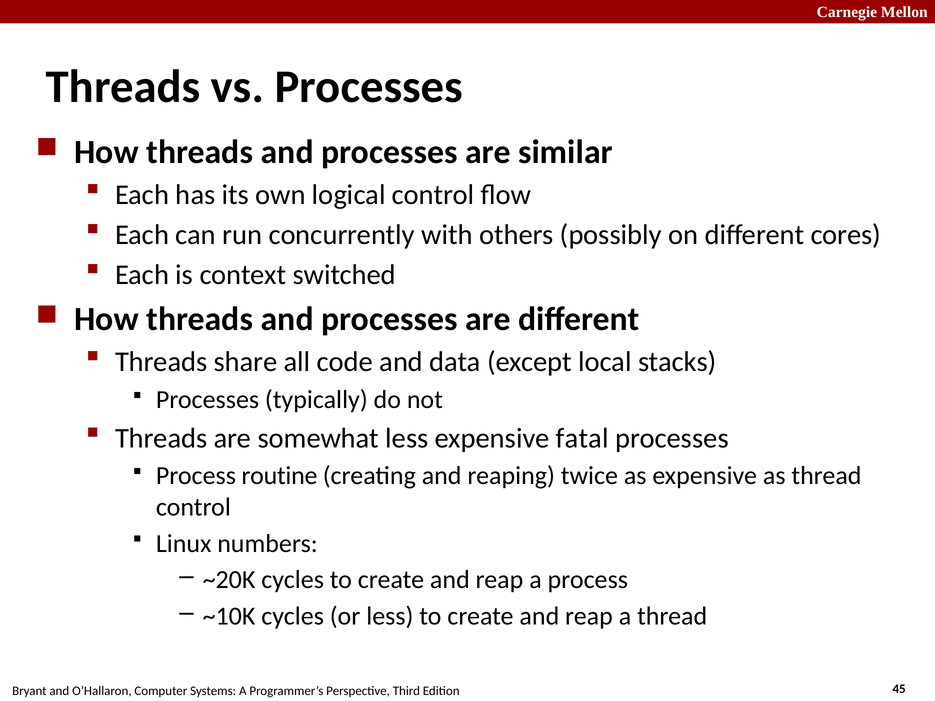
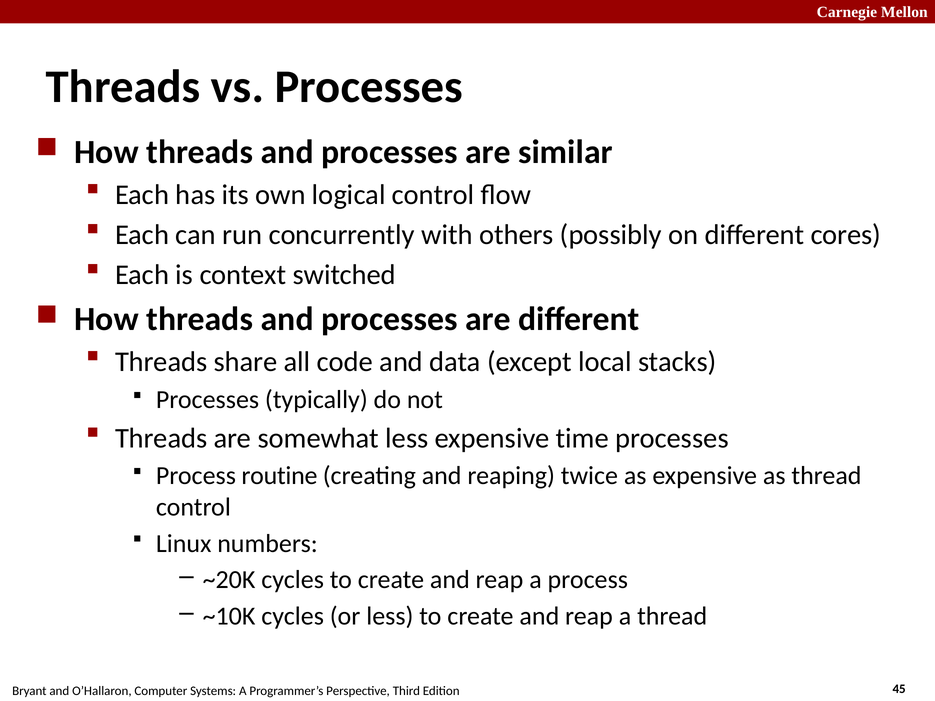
fatal: fatal -> time
